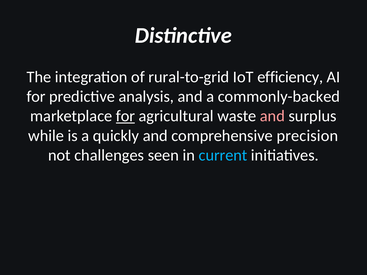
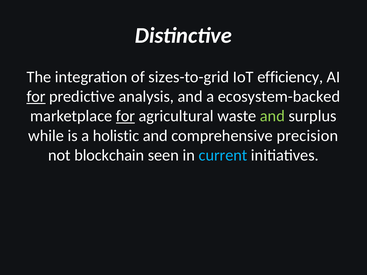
rural-to-grid: rural-to-grid -> sizes-to-grid
for at (36, 97) underline: none -> present
commonly-backed: commonly-backed -> ecosystem-backed
and at (272, 116) colour: pink -> light green
quickly: quickly -> holistic
challenges: challenges -> blockchain
